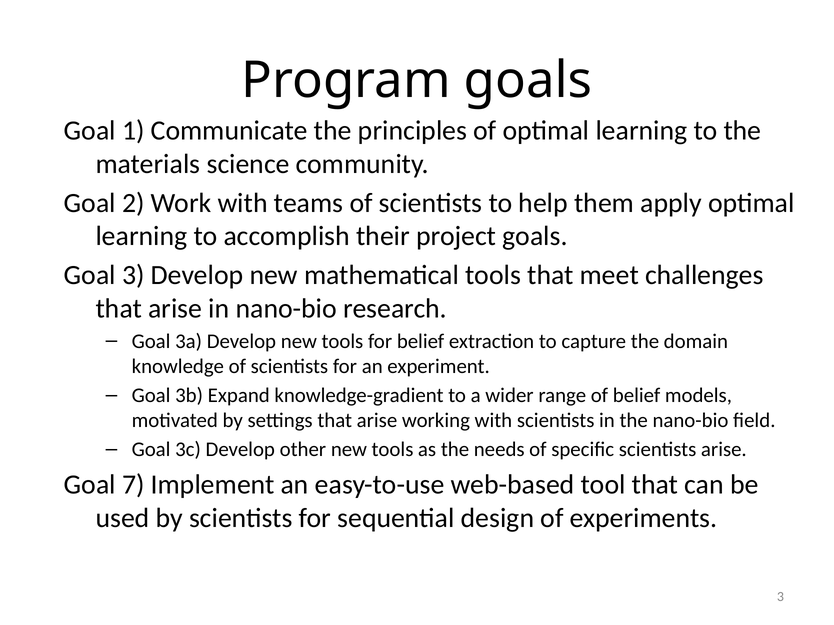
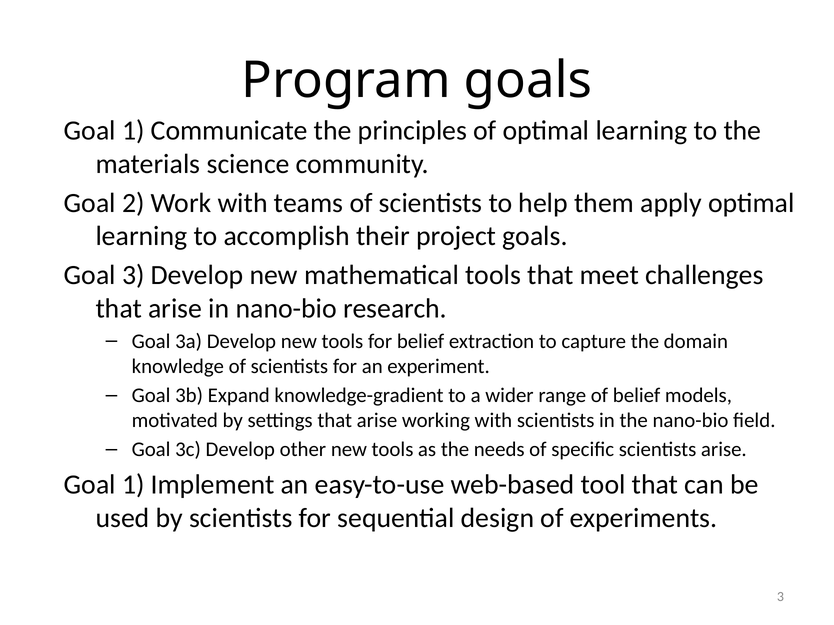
7 at (133, 485): 7 -> 1
